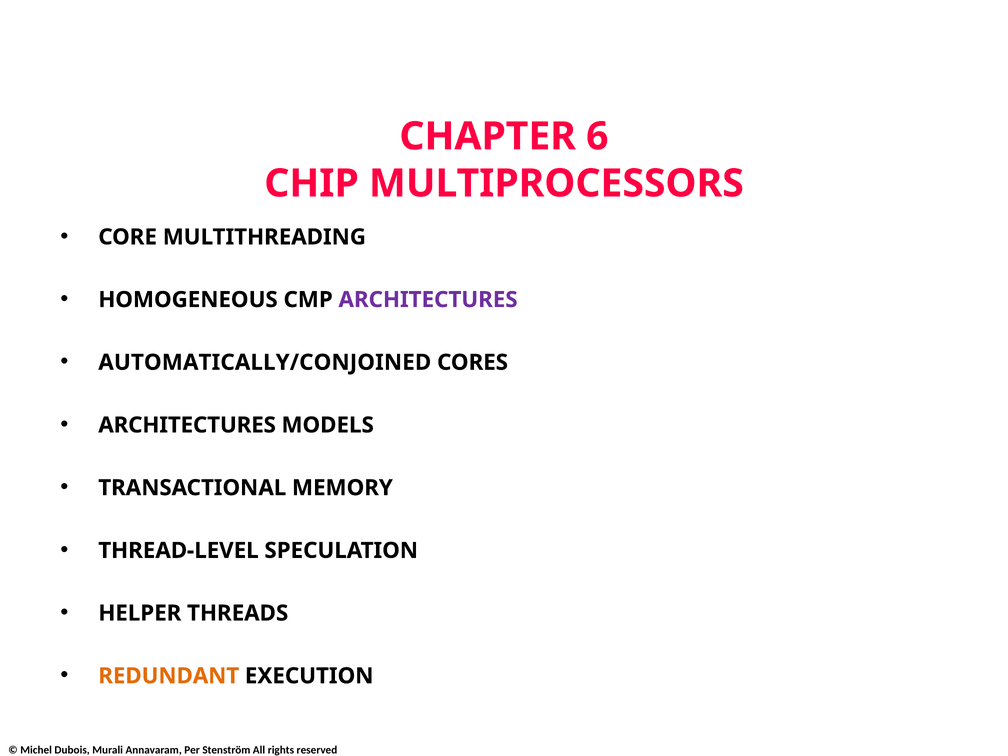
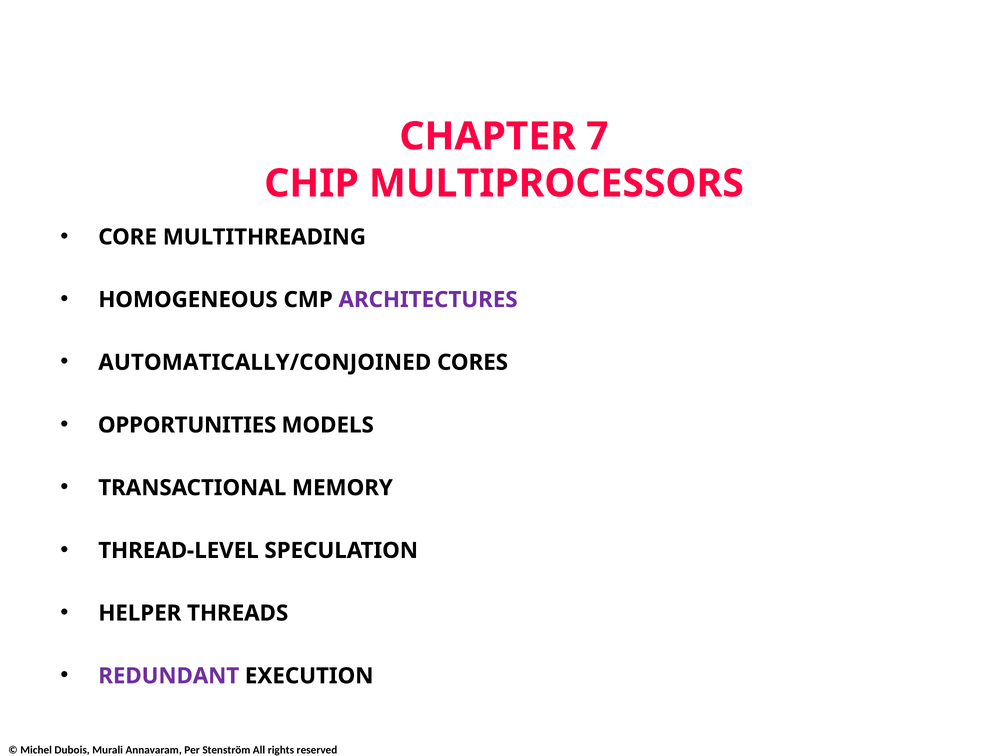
6: 6 -> 7
ARCHITECTURES at (187, 425): ARCHITECTURES -> OPPORTUNITIES
REDUNDANT colour: orange -> purple
